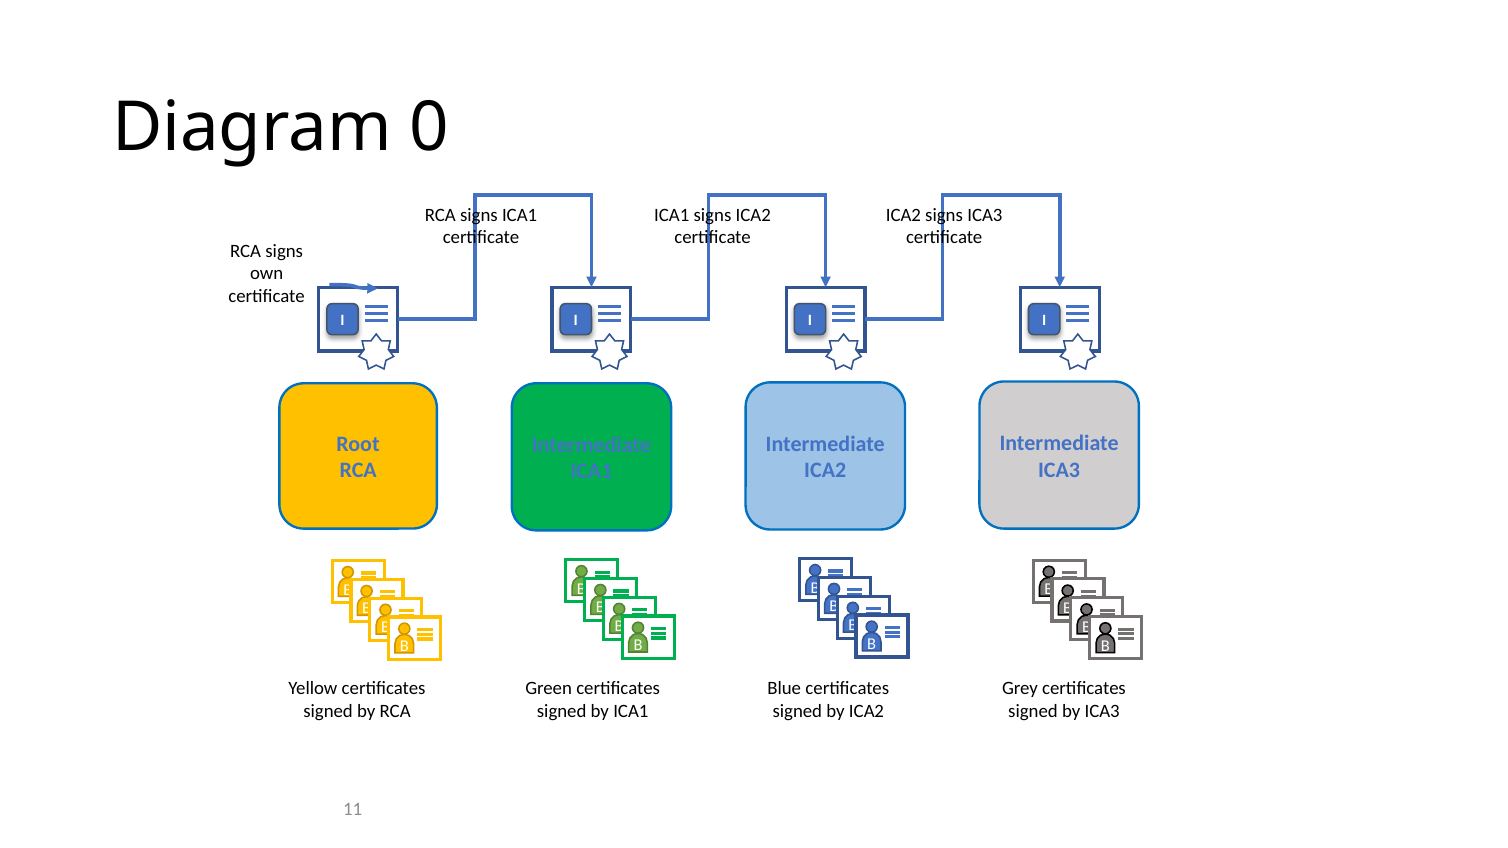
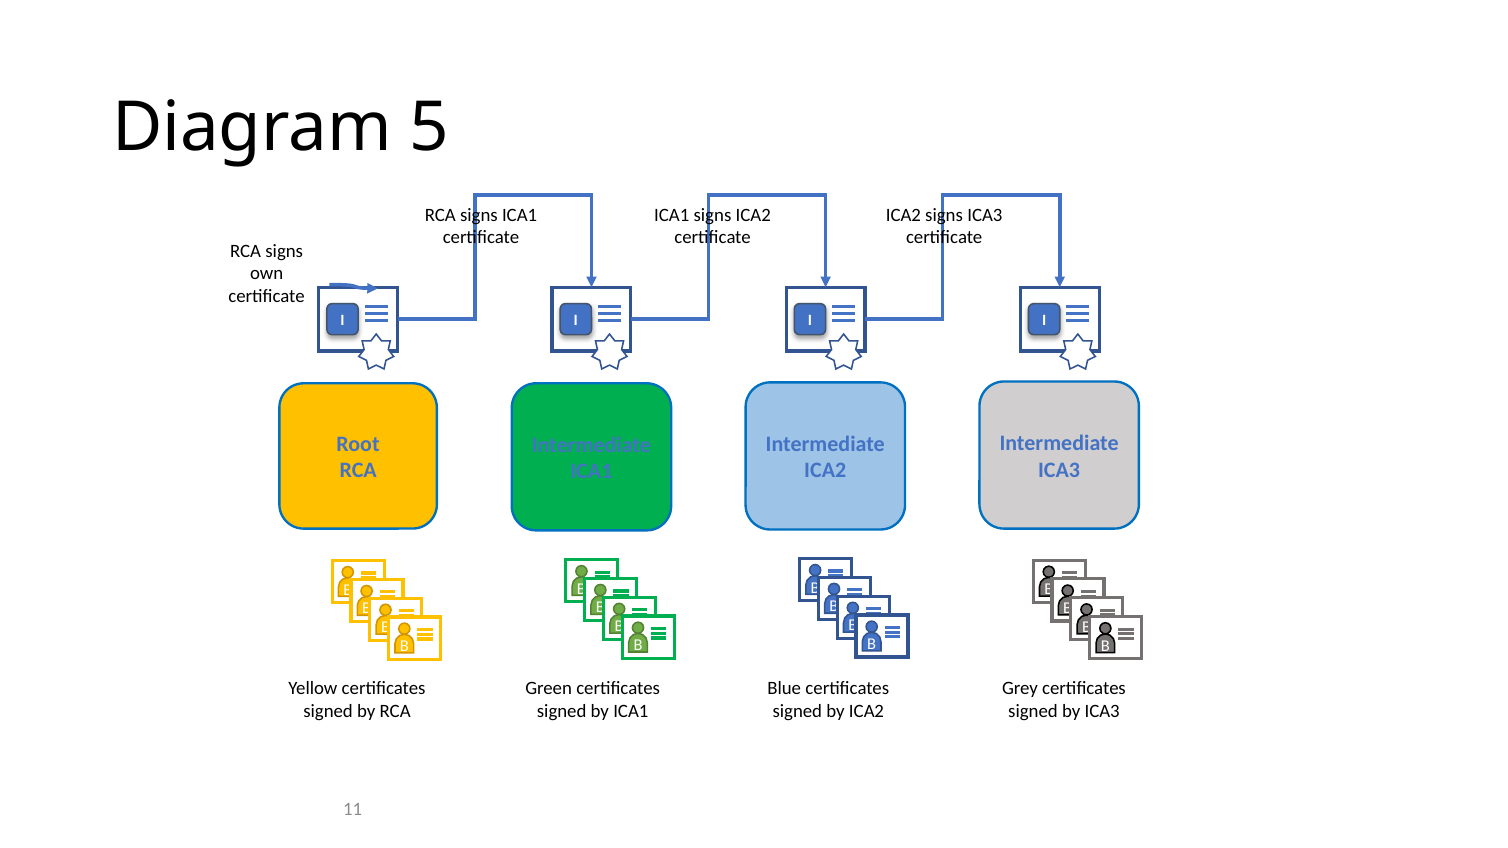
0: 0 -> 5
